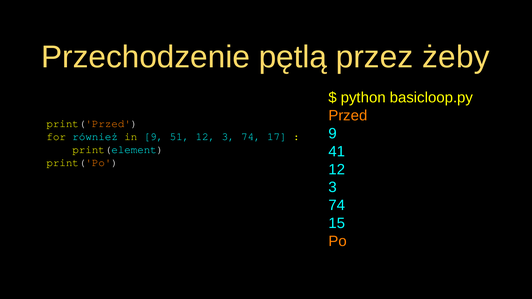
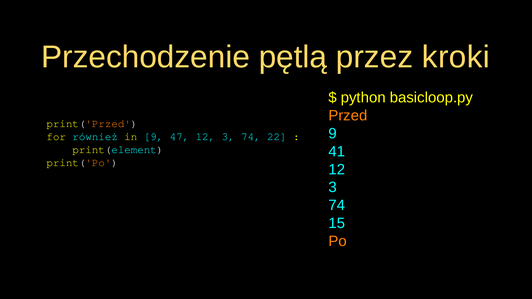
żeby: żeby -> kroki
51: 51 -> 47
17: 17 -> 22
